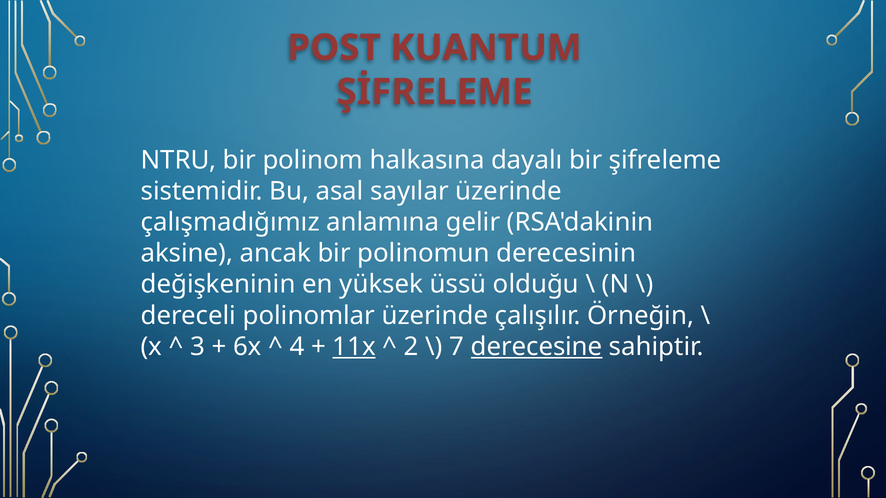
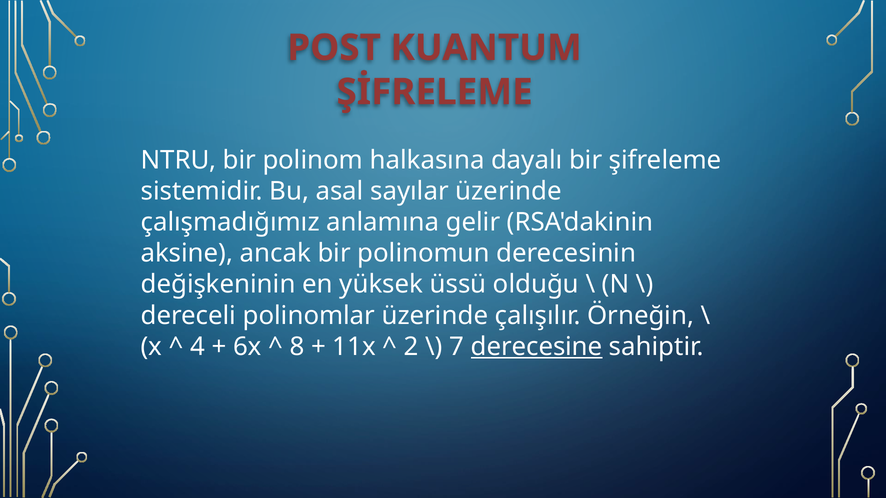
3: 3 -> 4
4: 4 -> 8
11x underline: present -> none
